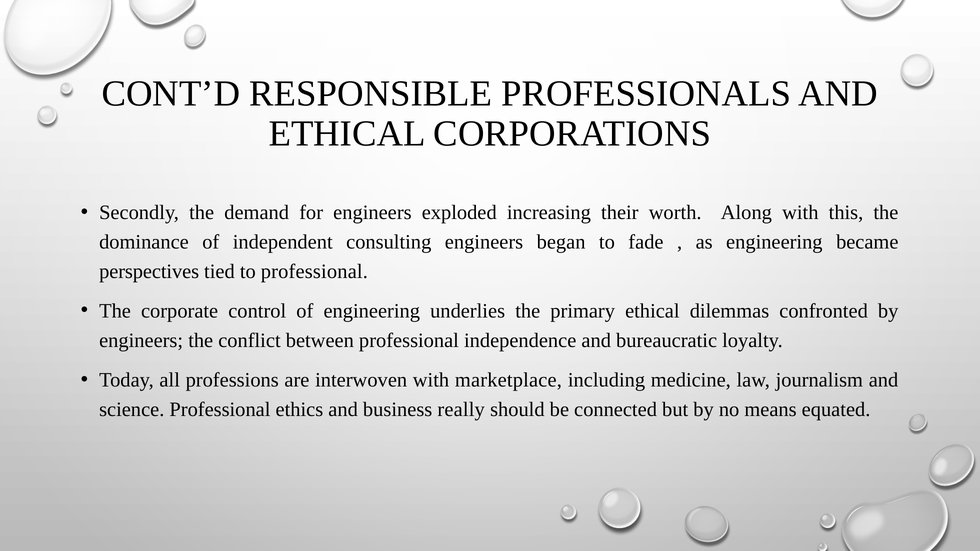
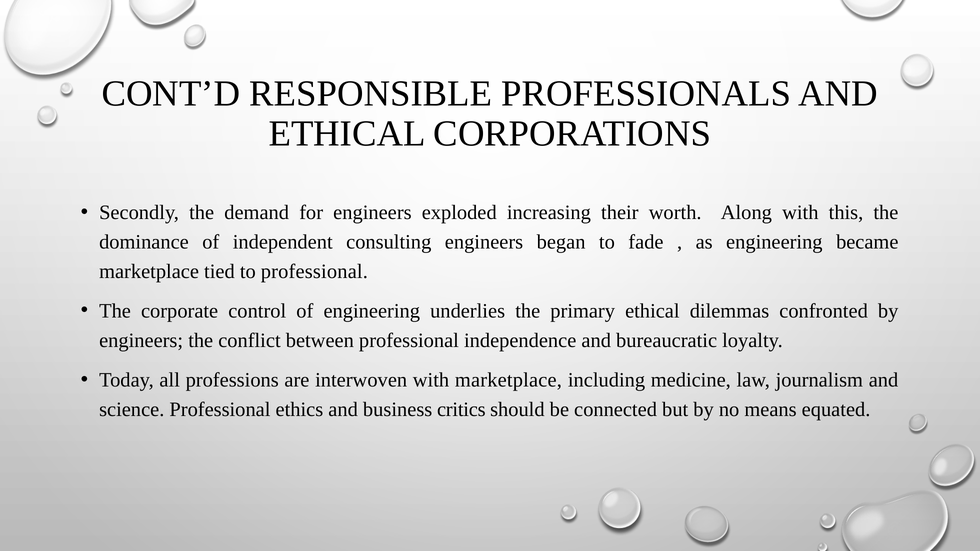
perspectives at (149, 271): perspectives -> marketplace
really: really -> critics
